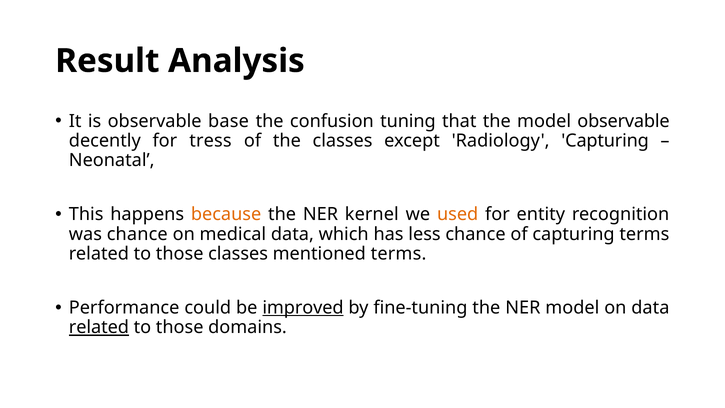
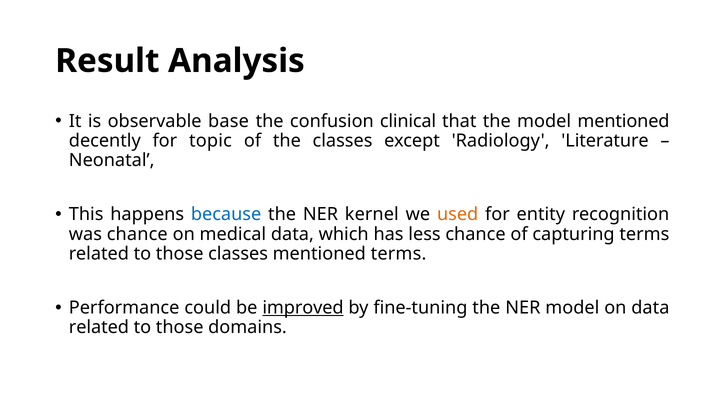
tuning: tuning -> clinical
model observable: observable -> mentioned
tress: tress -> topic
Radiology Capturing: Capturing -> Literature
because colour: orange -> blue
related at (99, 327) underline: present -> none
